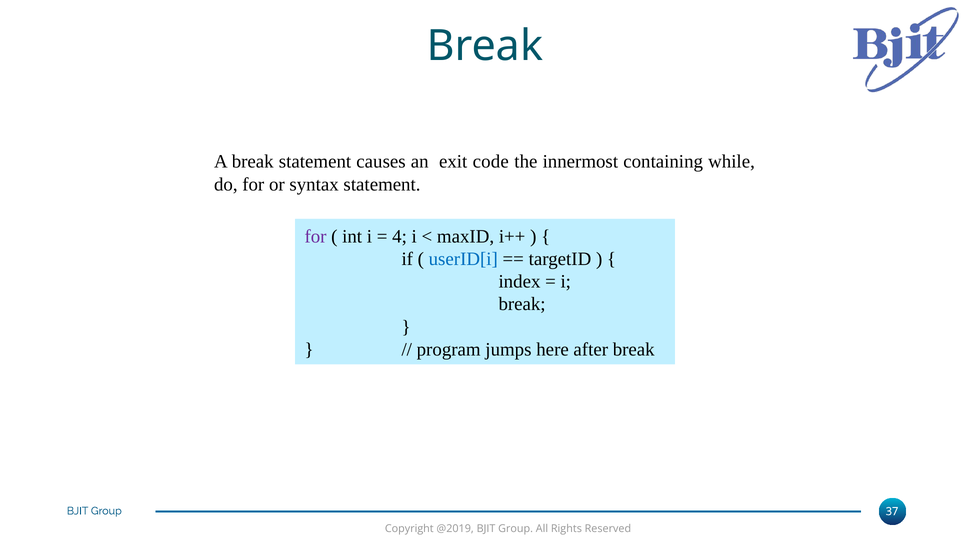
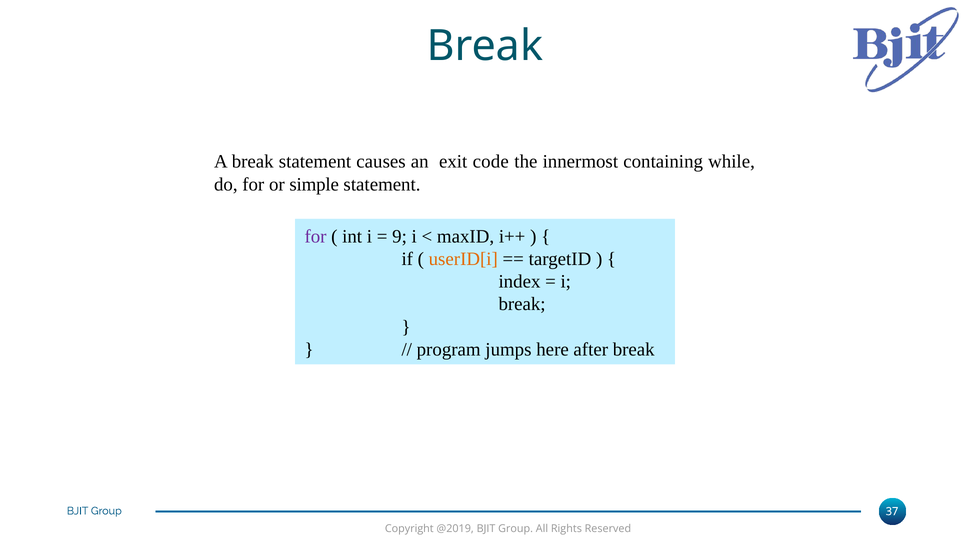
syntax: syntax -> simple
4: 4 -> 9
userID[i colour: blue -> orange
